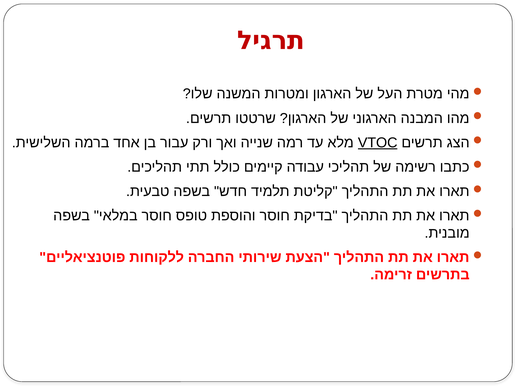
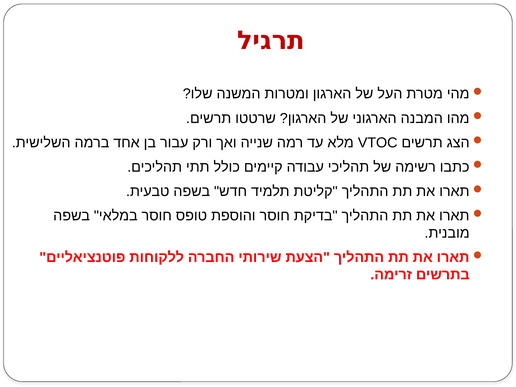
VTOC underline: present -> none
